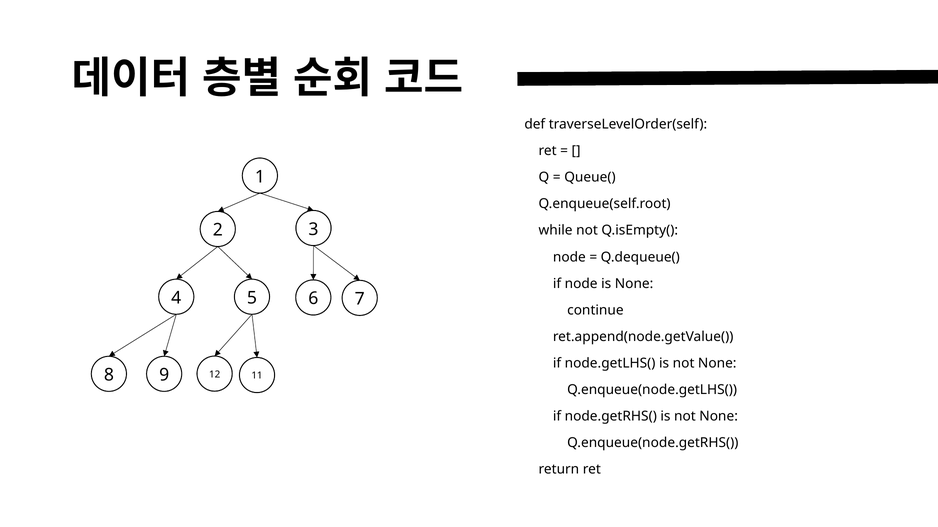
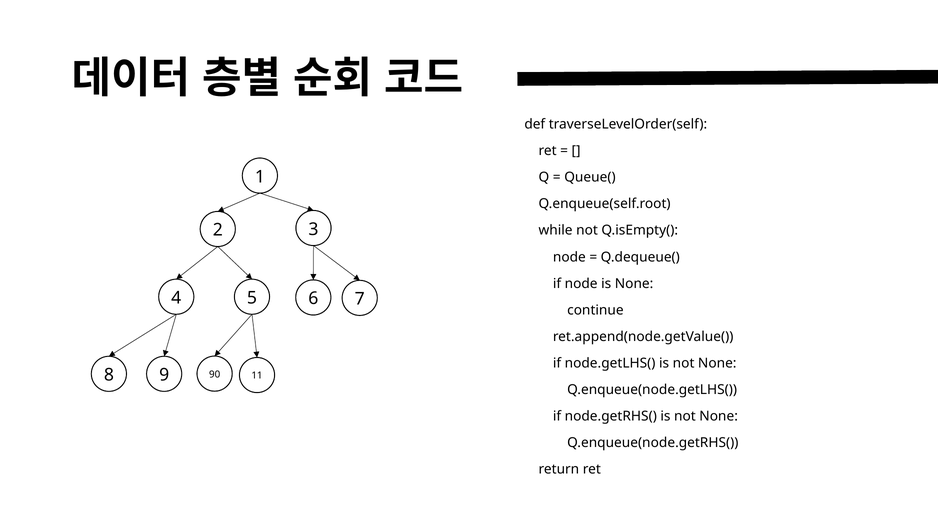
12: 12 -> 90
